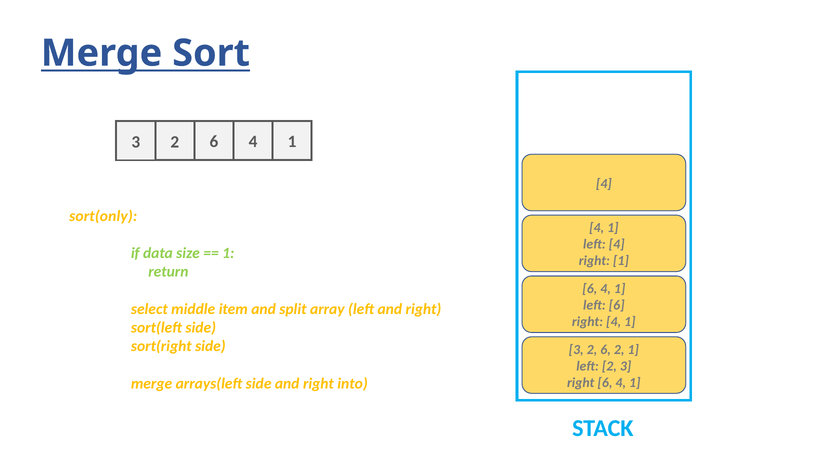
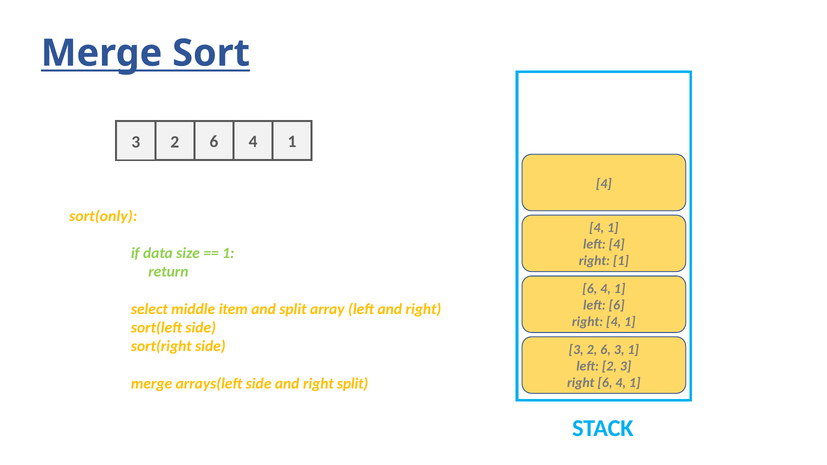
6 2: 2 -> 3
right into: into -> split
